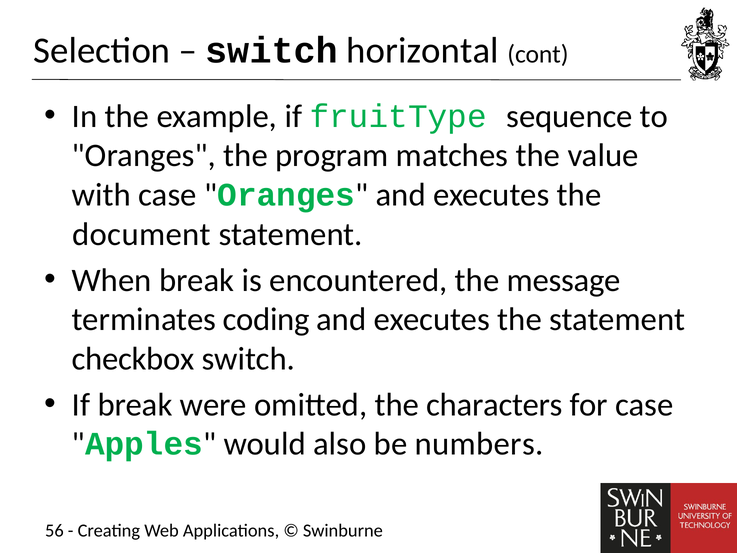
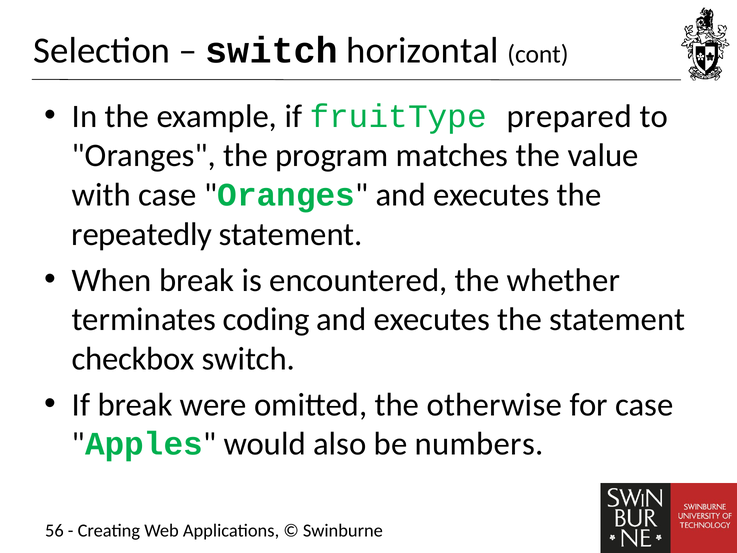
sequence: sequence -> prepared
document: document -> repeatedly
message: message -> whether
characters: characters -> otherwise
